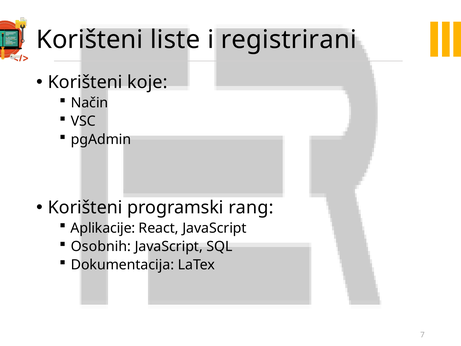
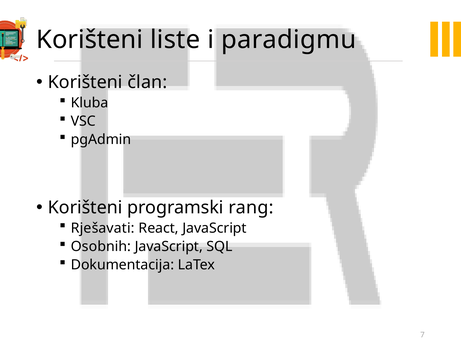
registrirani: registrirani -> paradigmu
koje: koje -> član
Način: Način -> Kluba
Aplikacije: Aplikacije -> Rješavati
